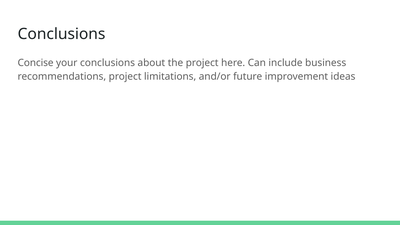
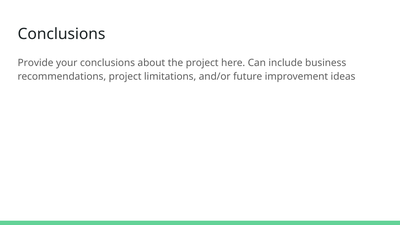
Concise: Concise -> Provide
